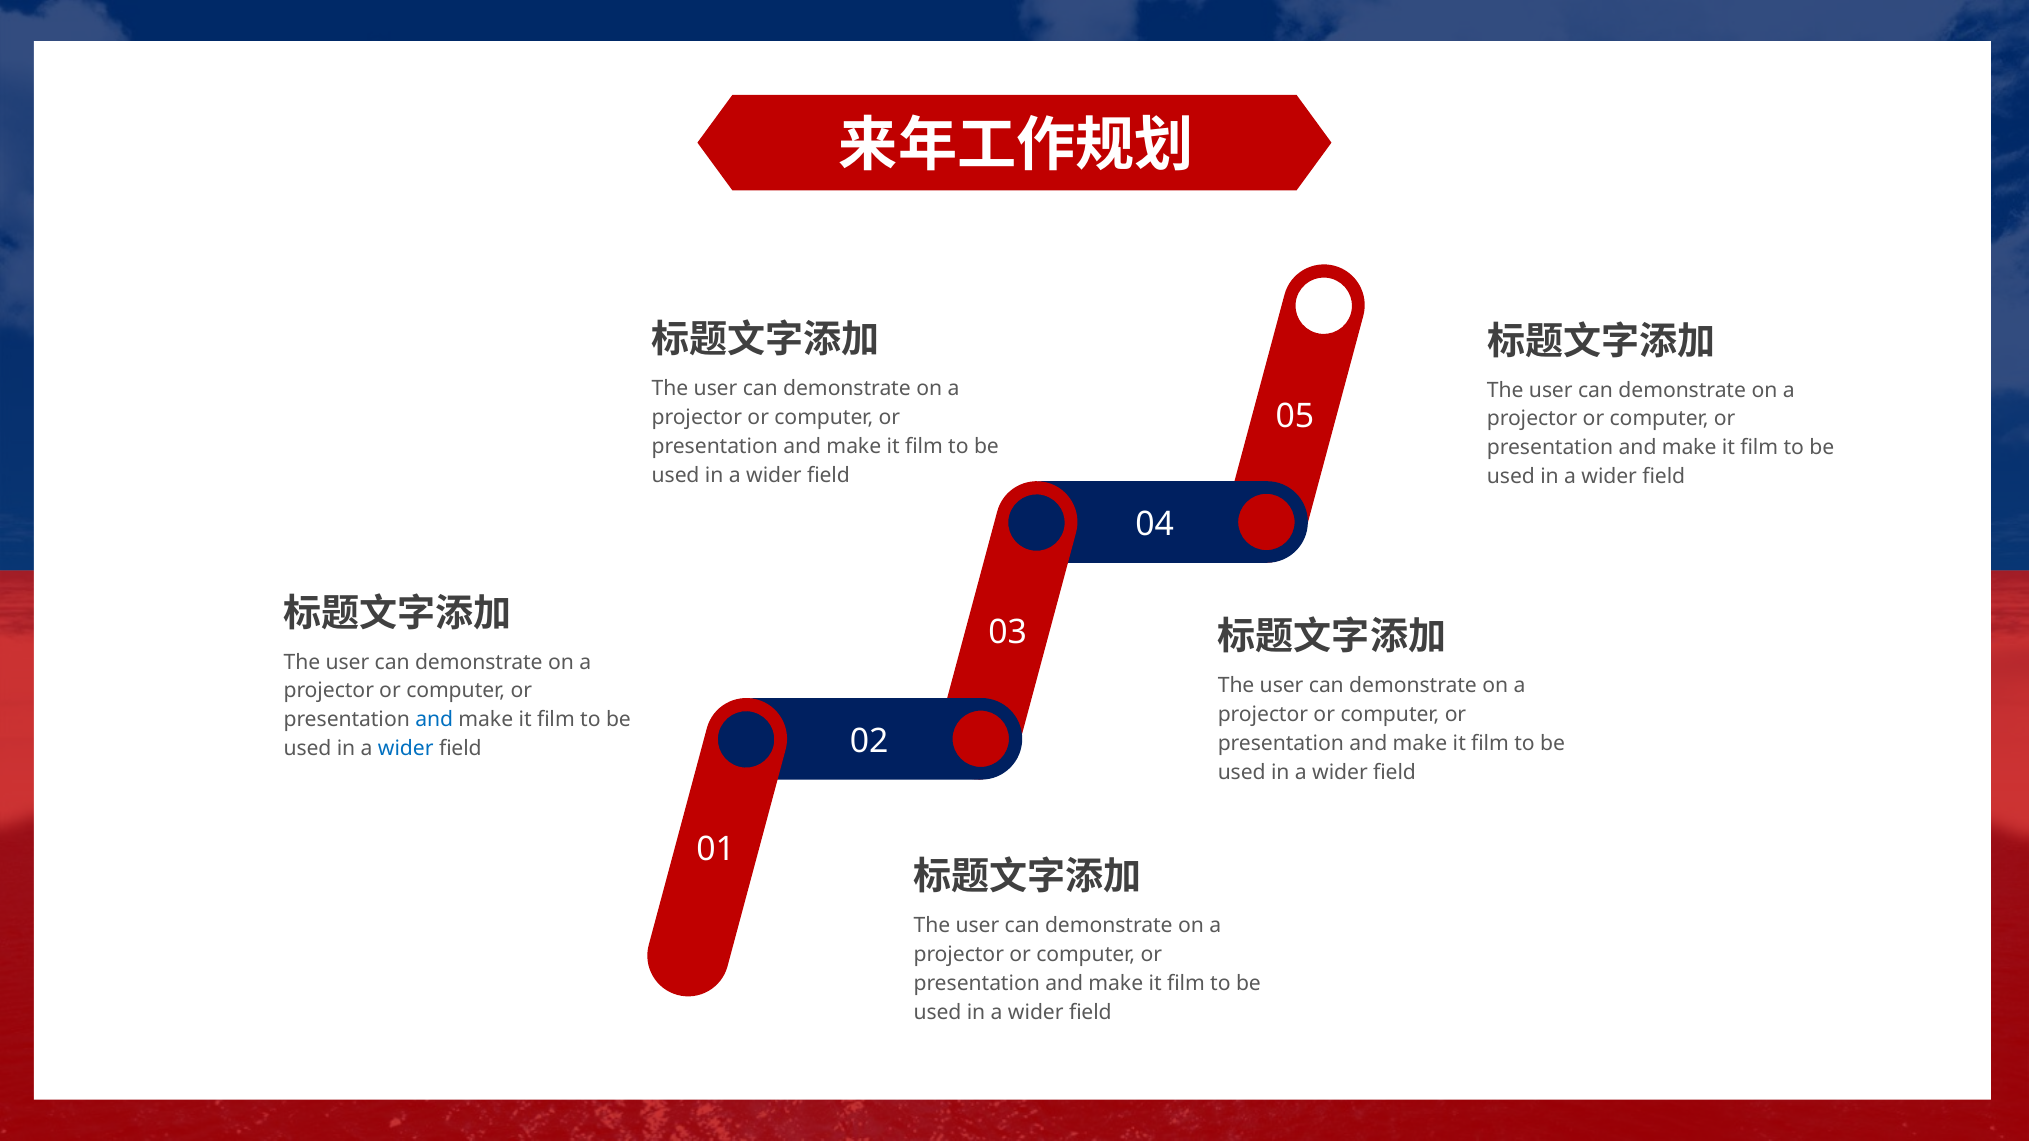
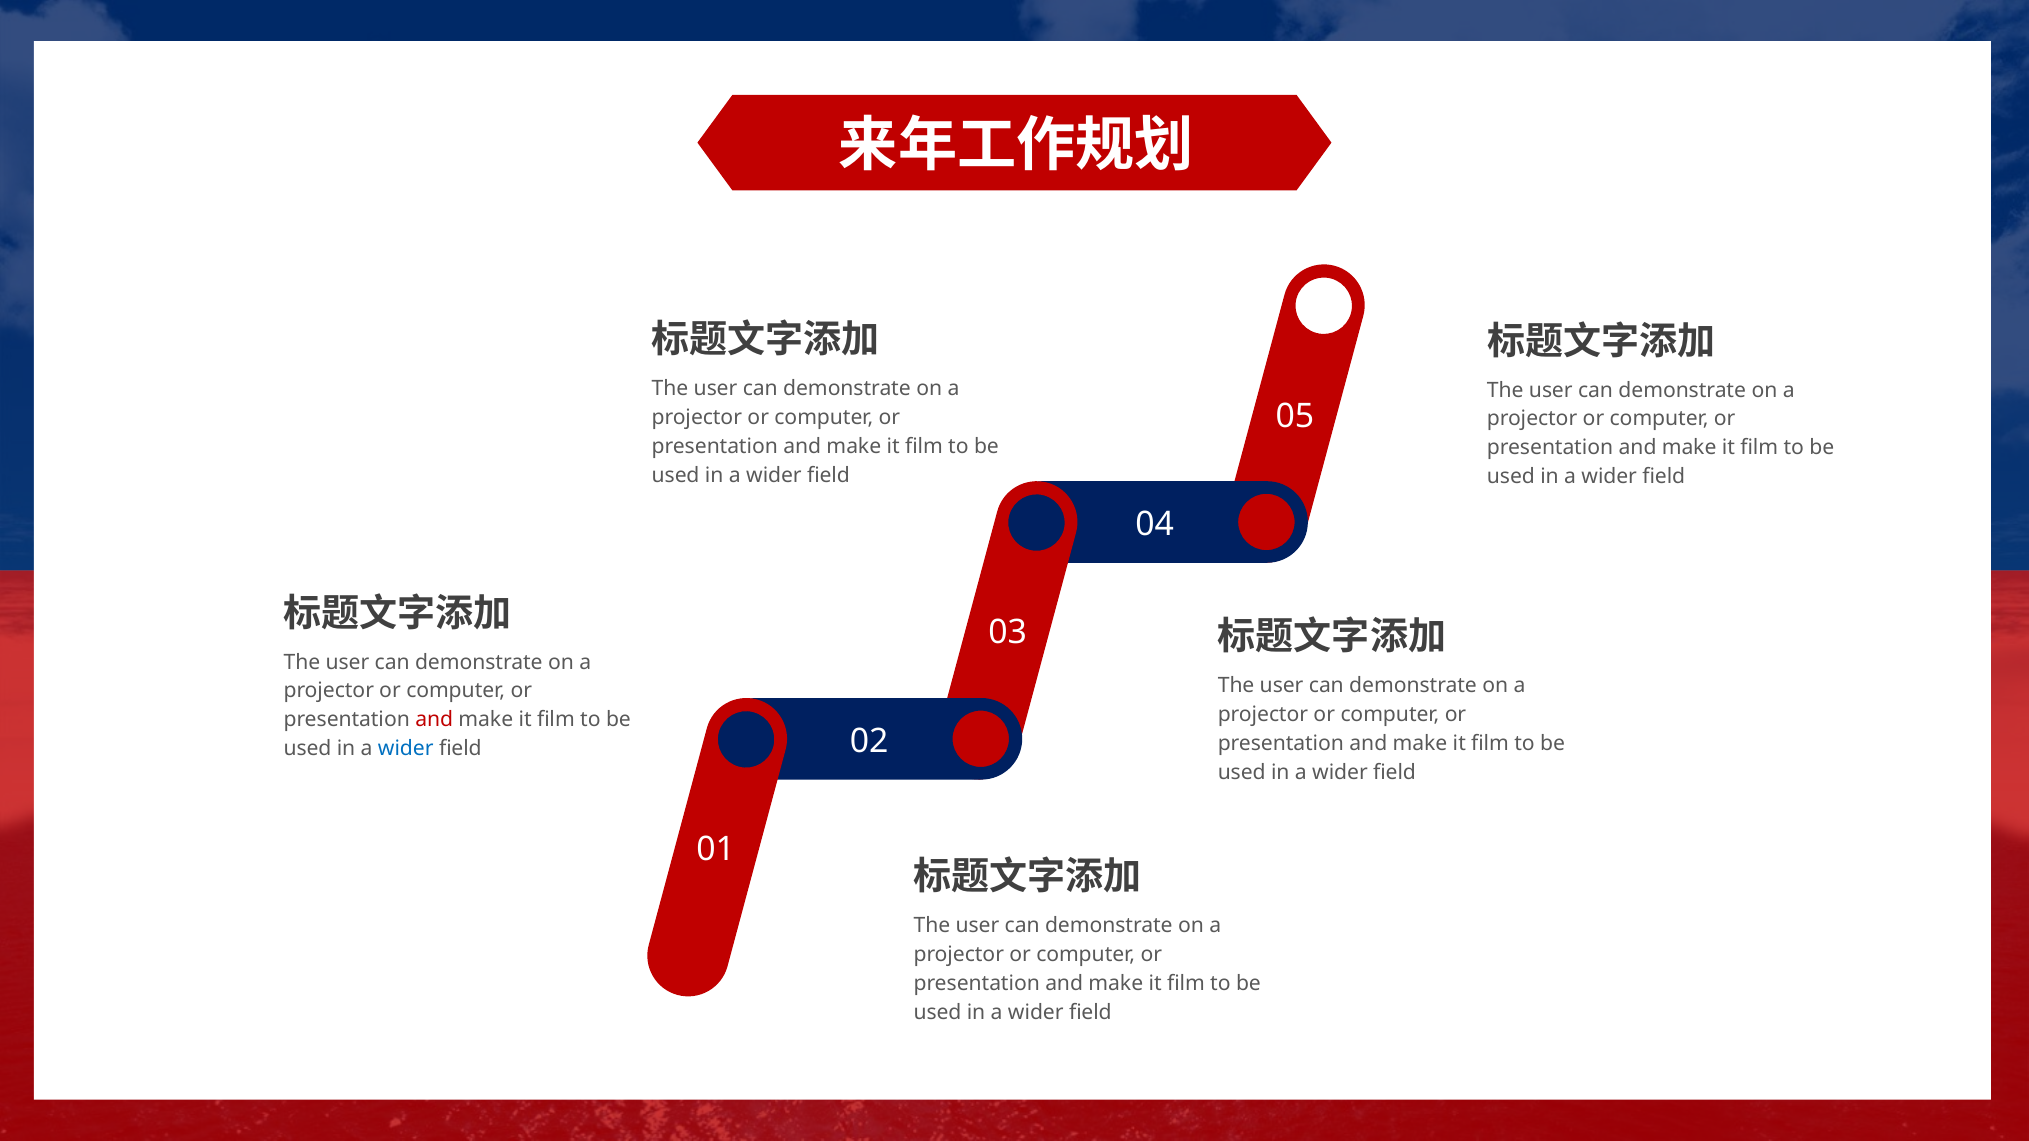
and at (434, 720) colour: blue -> red
